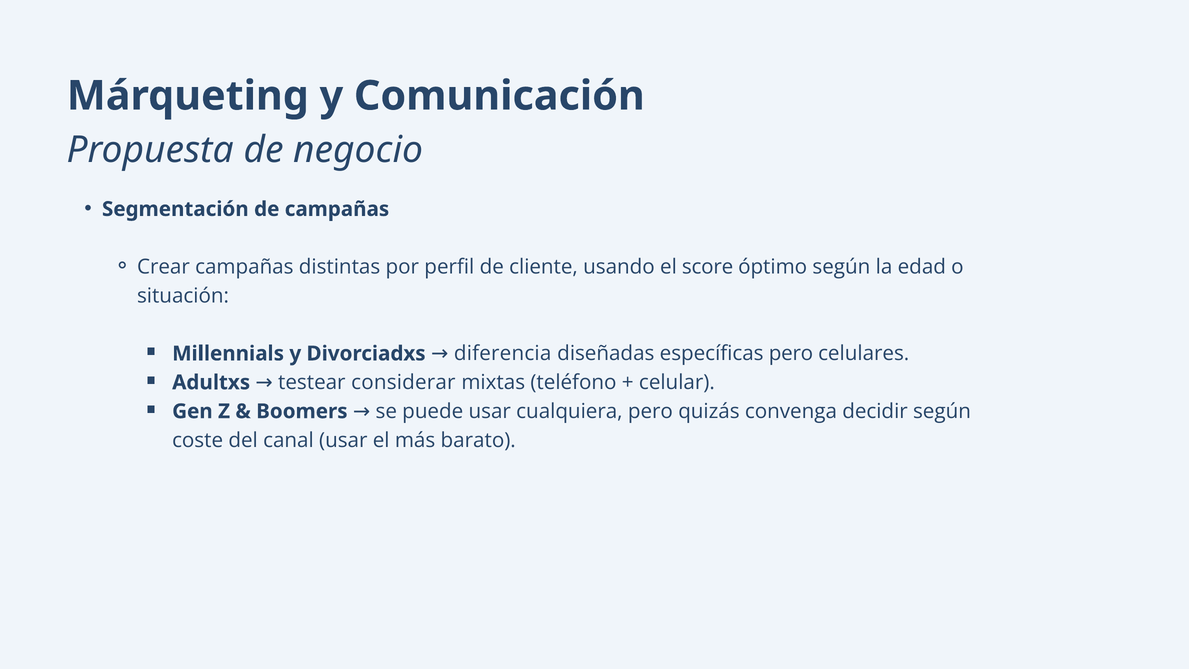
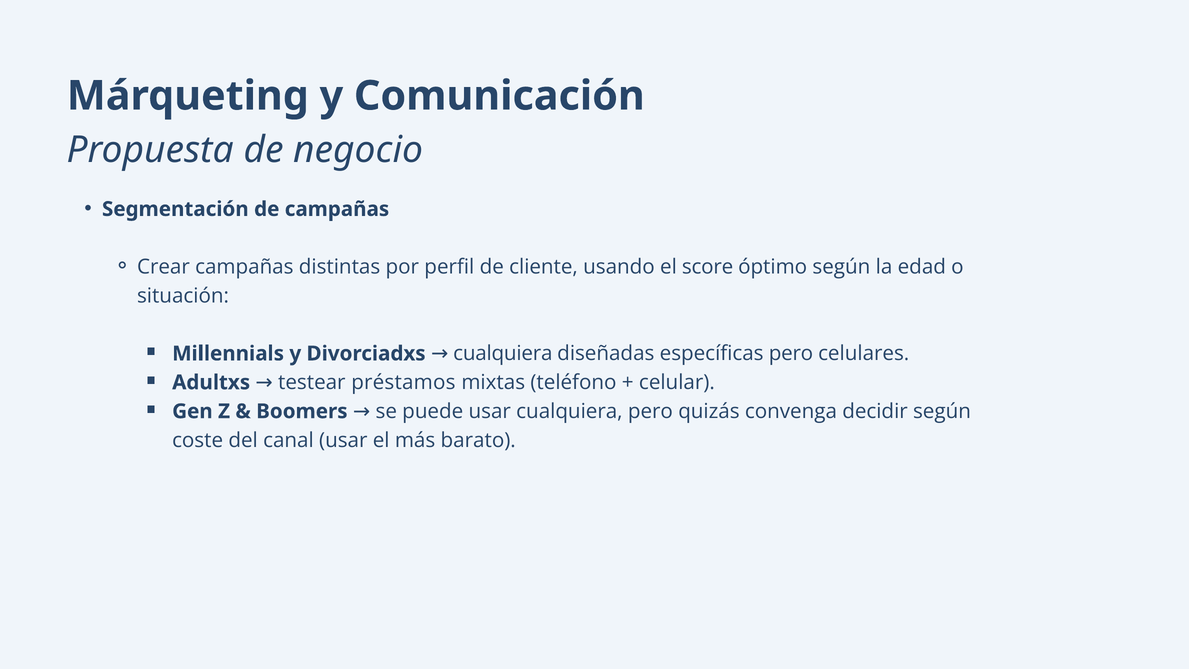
Divorciadxs diferencia: diferencia -> cualquiera
considerar: considerar -> préstamos
